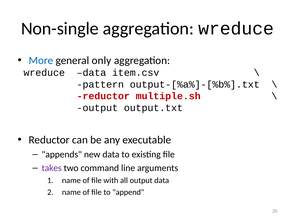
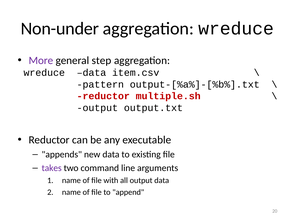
Non-single: Non-single -> Non-under
More colour: blue -> purple
only: only -> step
